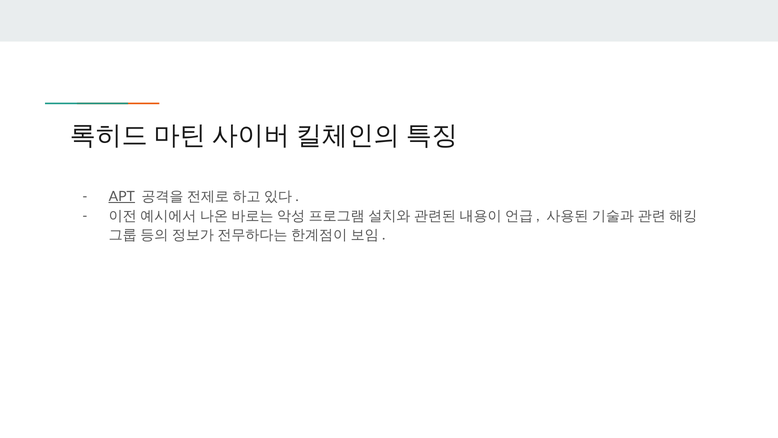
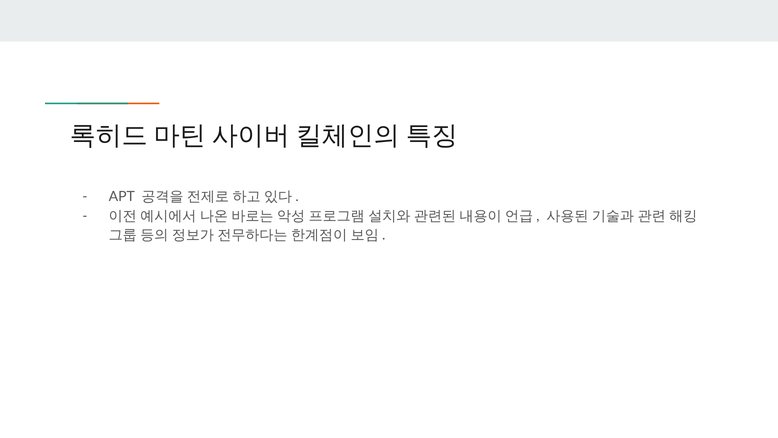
APT underline: present -> none
